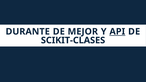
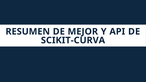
DURANTE: DURANTE -> RESUMEN
API underline: present -> none
SCIKIT-CLASES: SCIKIT-CLASES -> SCIKIT-CURVA
